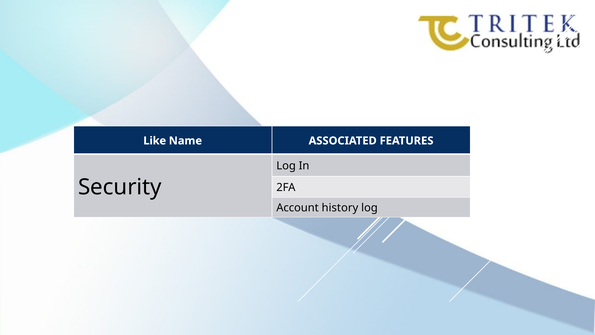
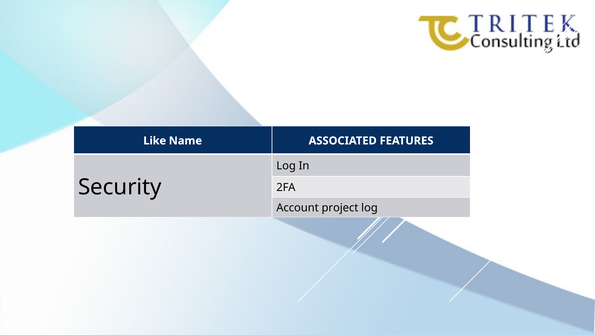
history: history -> project
